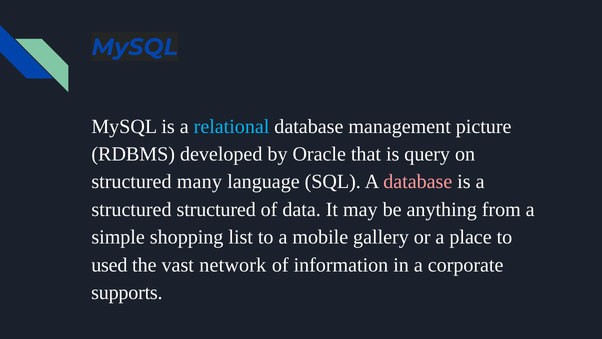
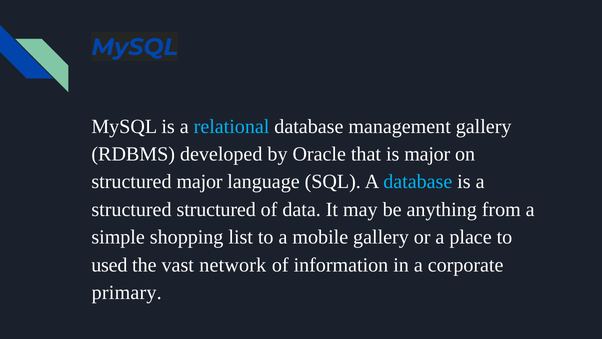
management picture: picture -> gallery
is query: query -> major
structured many: many -> major
database at (418, 182) colour: pink -> light blue
supports: supports -> primary
